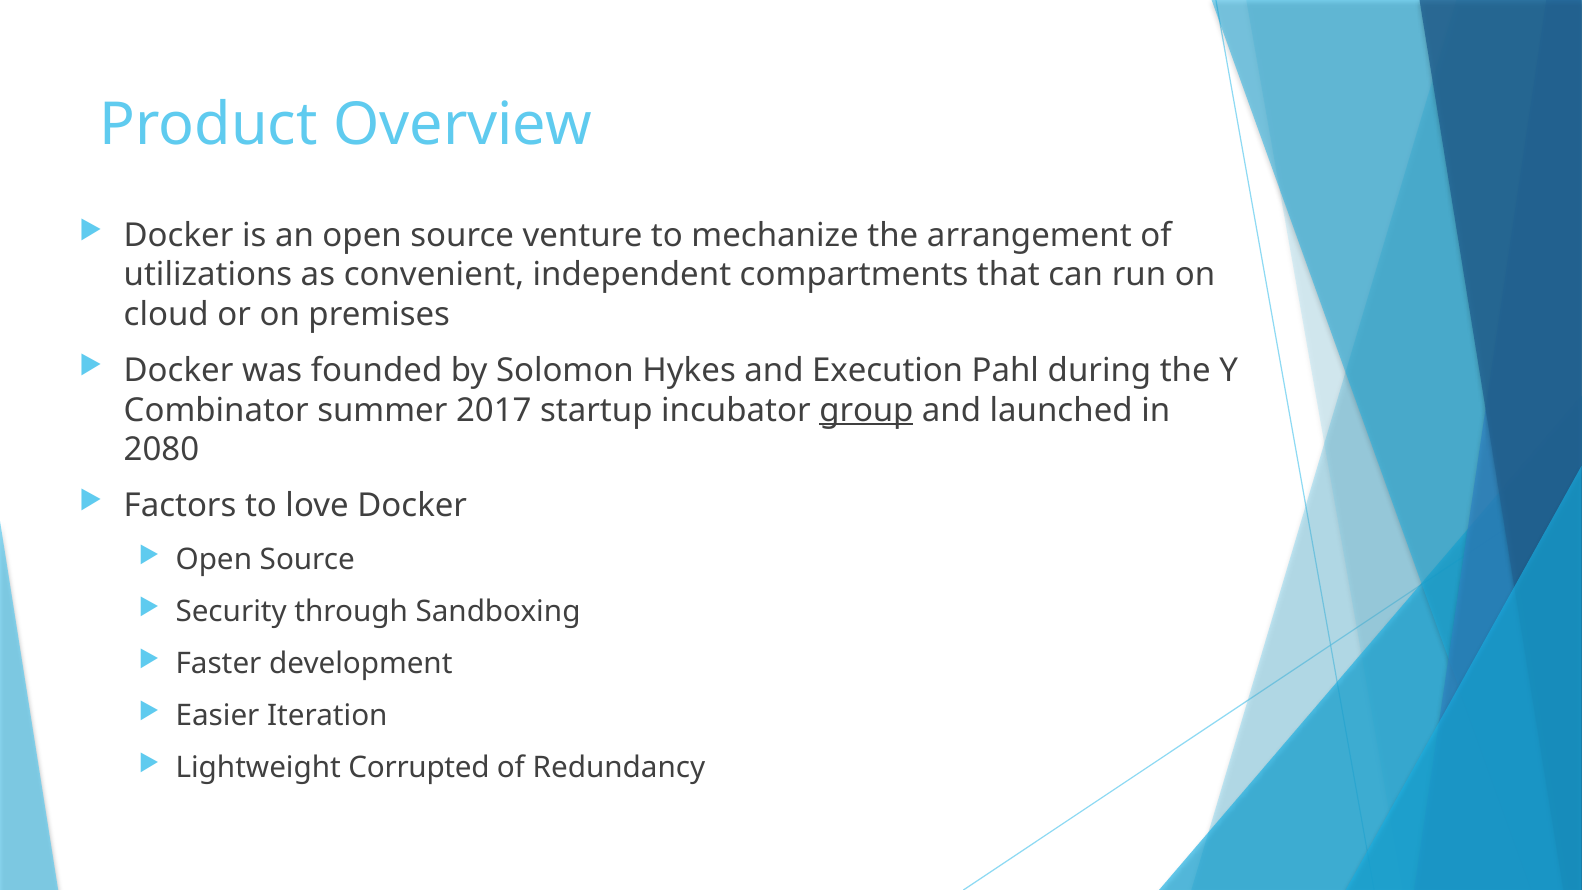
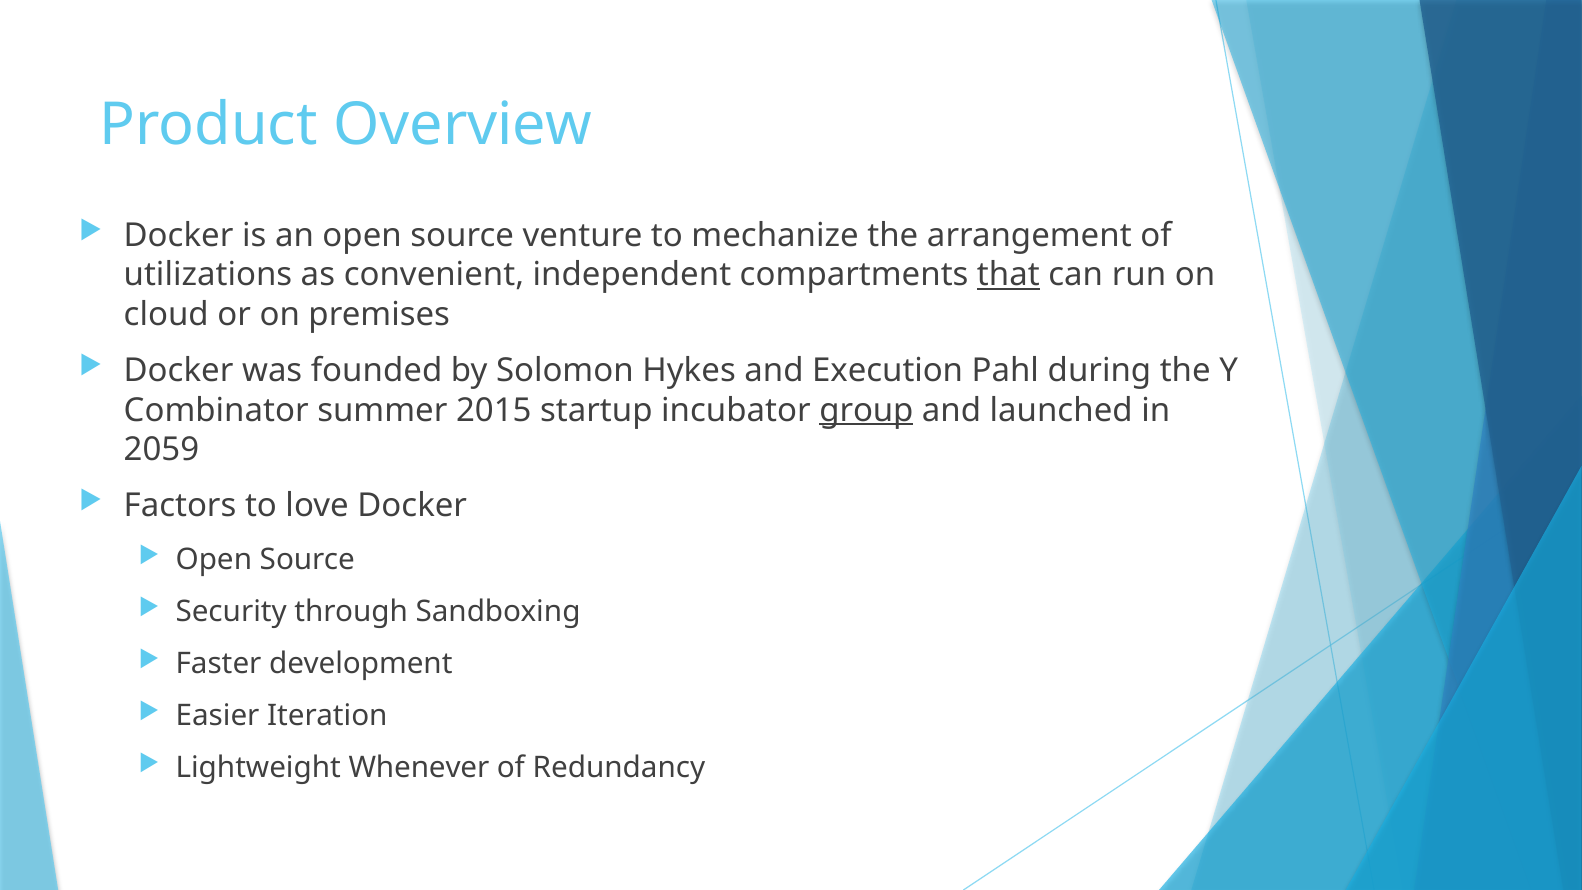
that underline: none -> present
2017: 2017 -> 2015
2080: 2080 -> 2059
Corrupted: Corrupted -> Whenever
